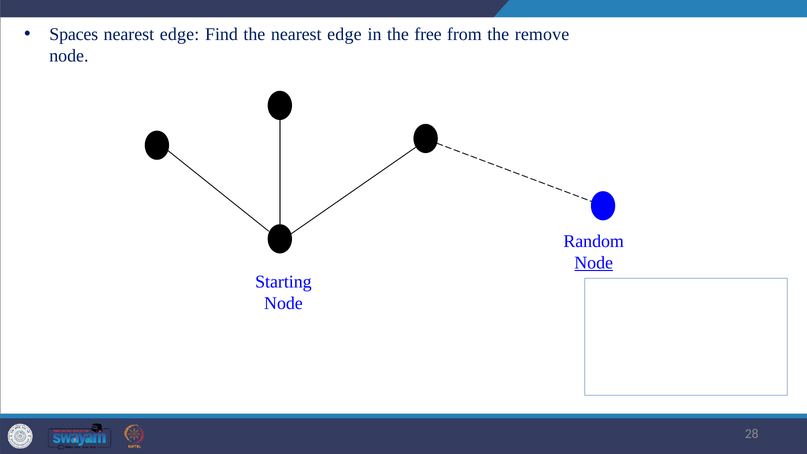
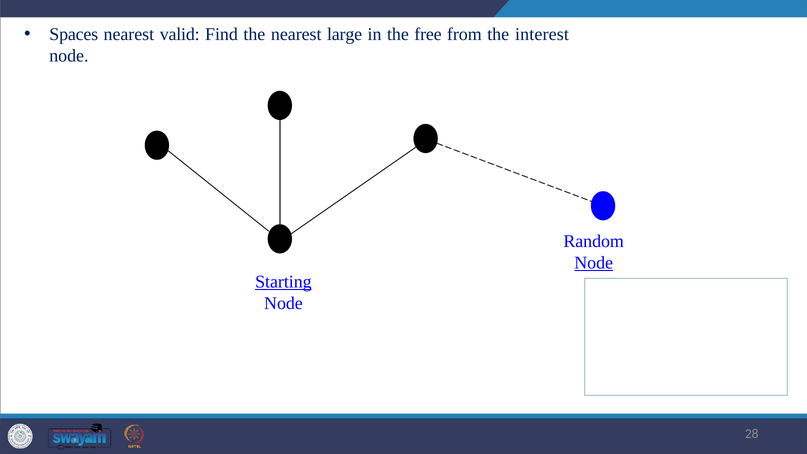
edge at (180, 34): edge -> valid
the nearest edge: edge -> large
remove: remove -> interest
Starting underline: none -> present
